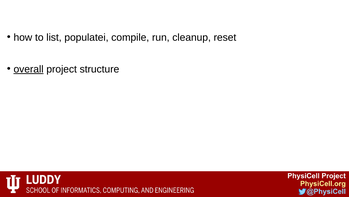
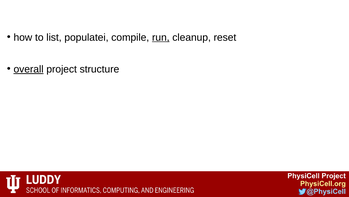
run underline: none -> present
